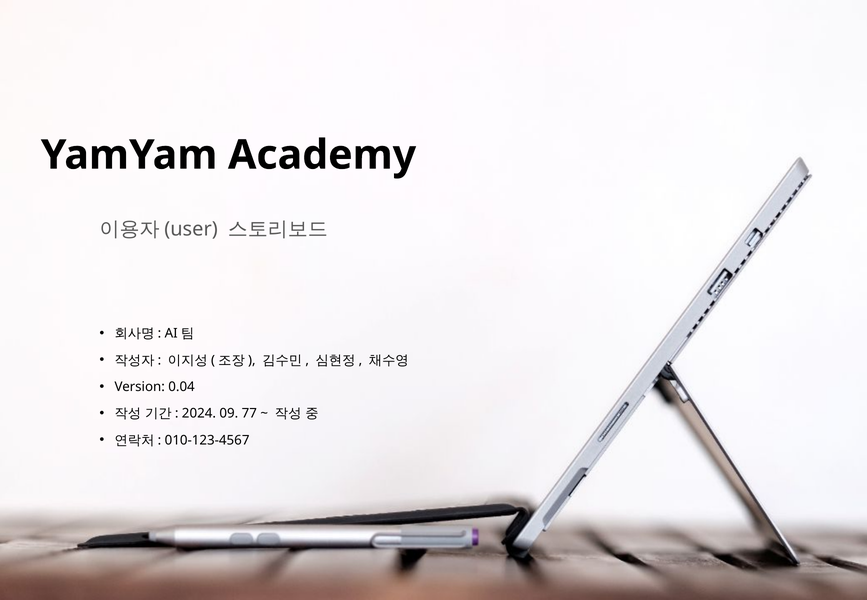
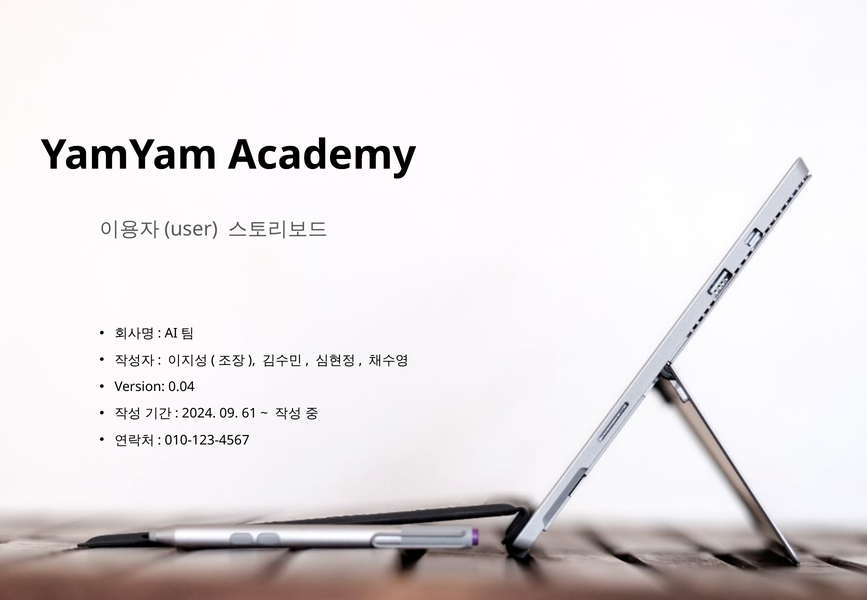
77: 77 -> 61
